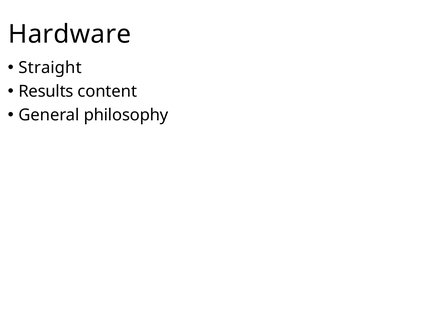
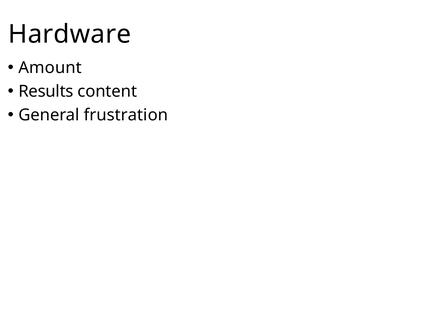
Straight: Straight -> Amount
philosophy: philosophy -> frustration
